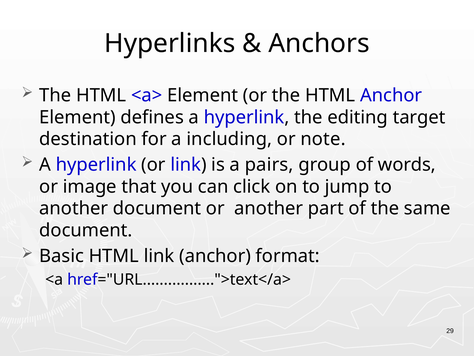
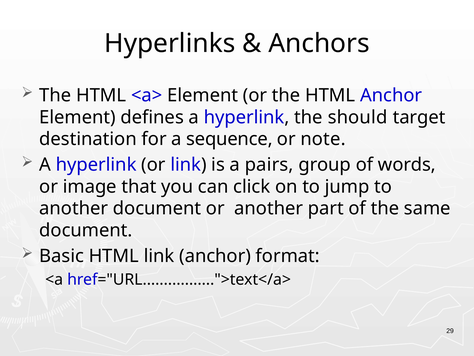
editing: editing -> should
including: including -> sequence
